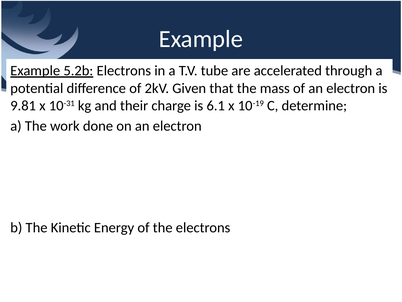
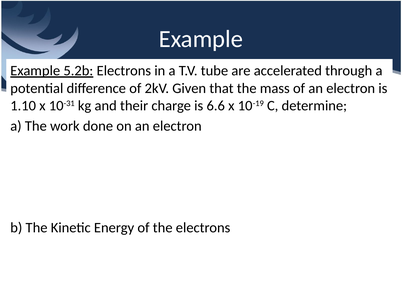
9.81: 9.81 -> 1.10
6.1: 6.1 -> 6.6
